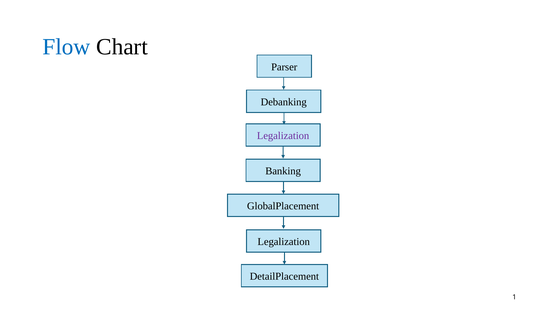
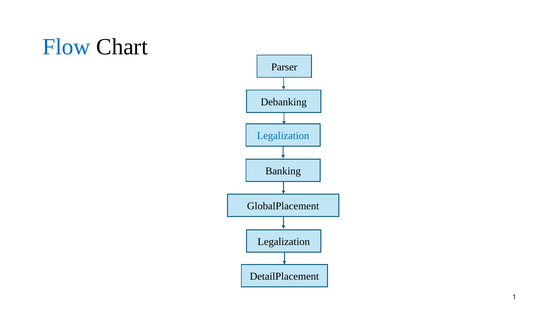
Legalization at (283, 136) colour: purple -> blue
